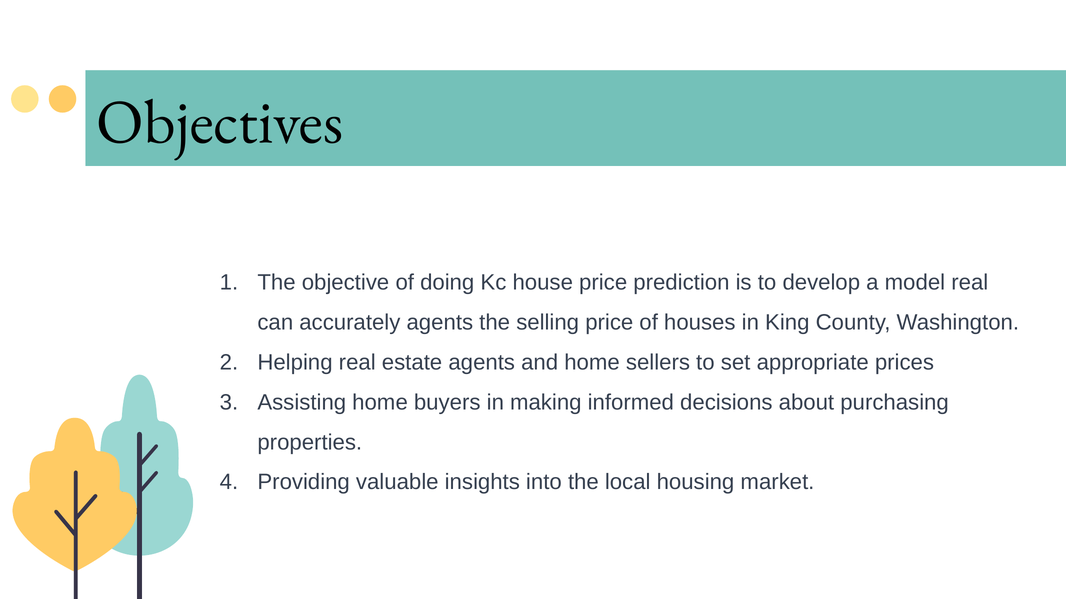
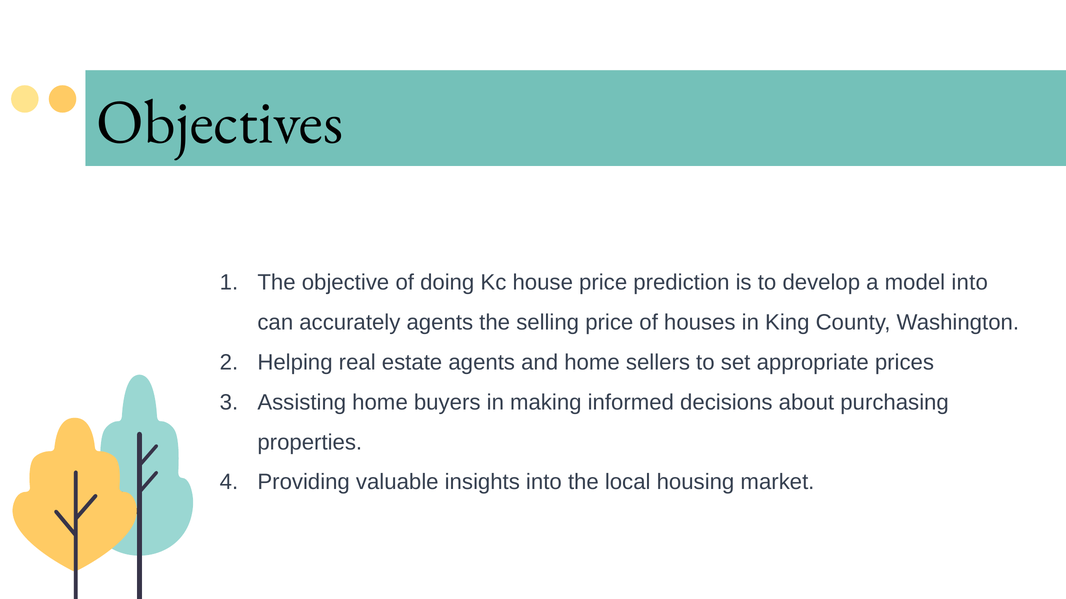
model real: real -> into
